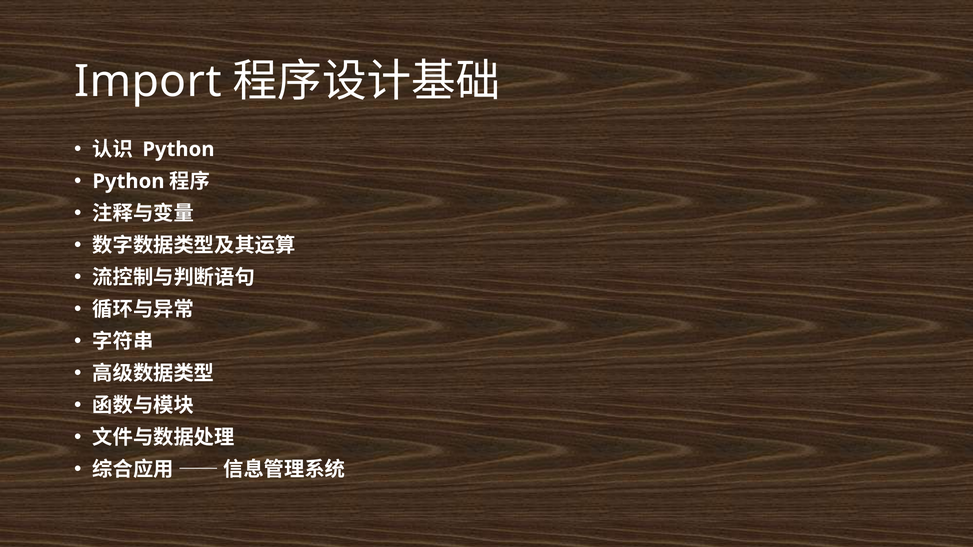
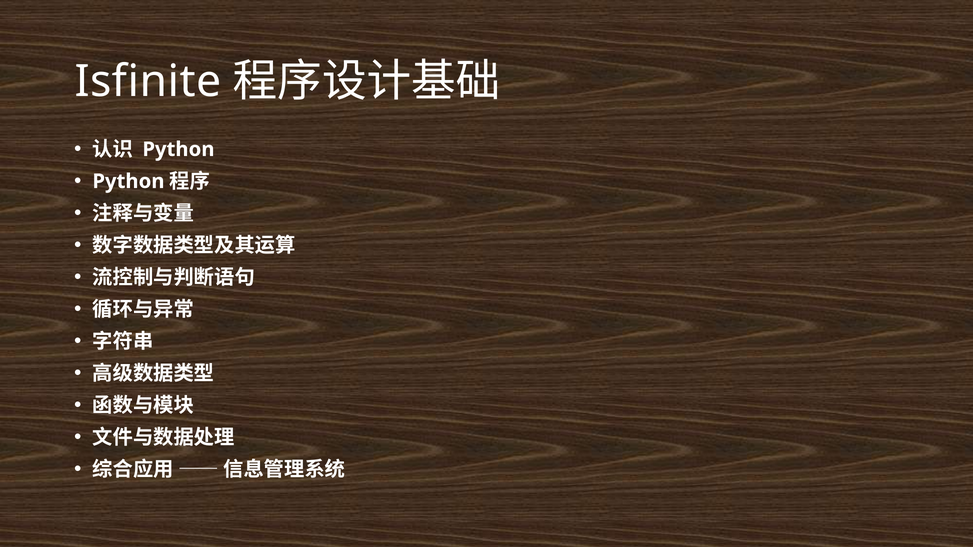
Import: Import -> Isfinite
